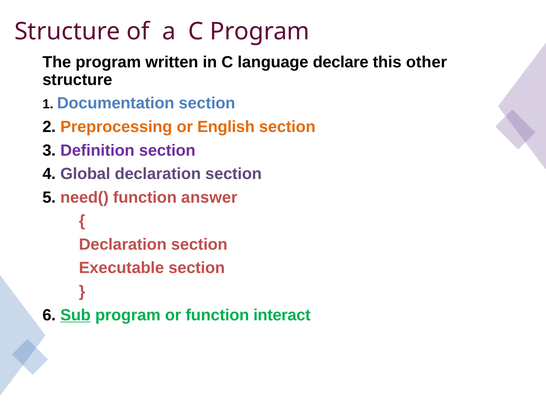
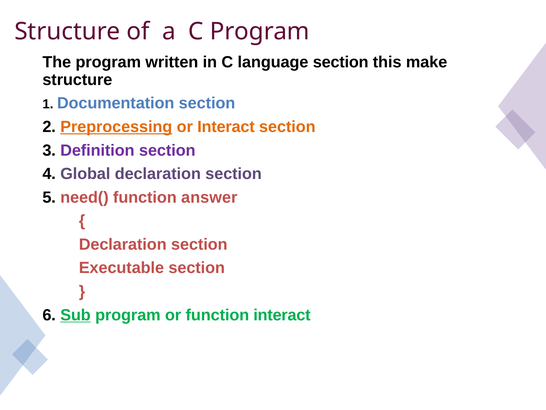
language declare: declare -> section
other: other -> make
Preprocessing underline: none -> present
or English: English -> Interact
